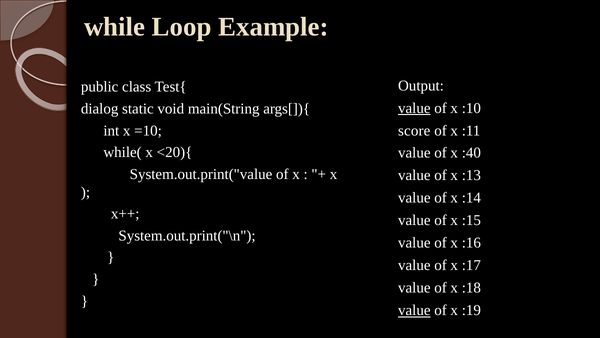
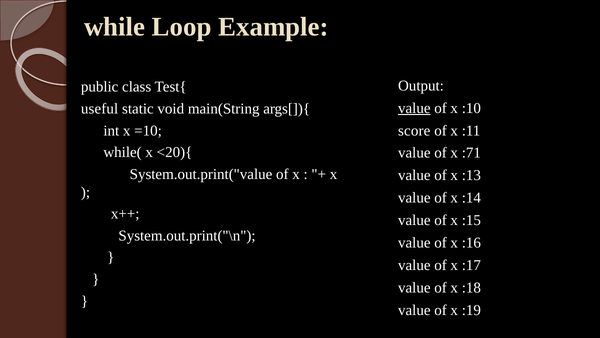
dialog: dialog -> useful
:40: :40 -> :71
value at (414, 310) underline: present -> none
